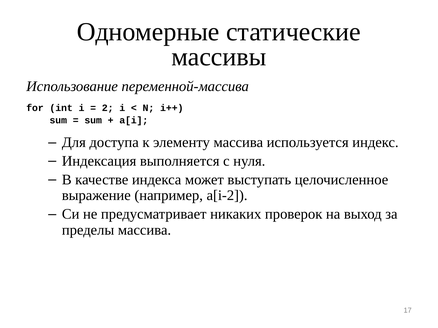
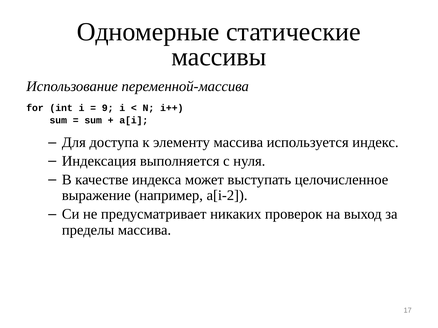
2: 2 -> 9
